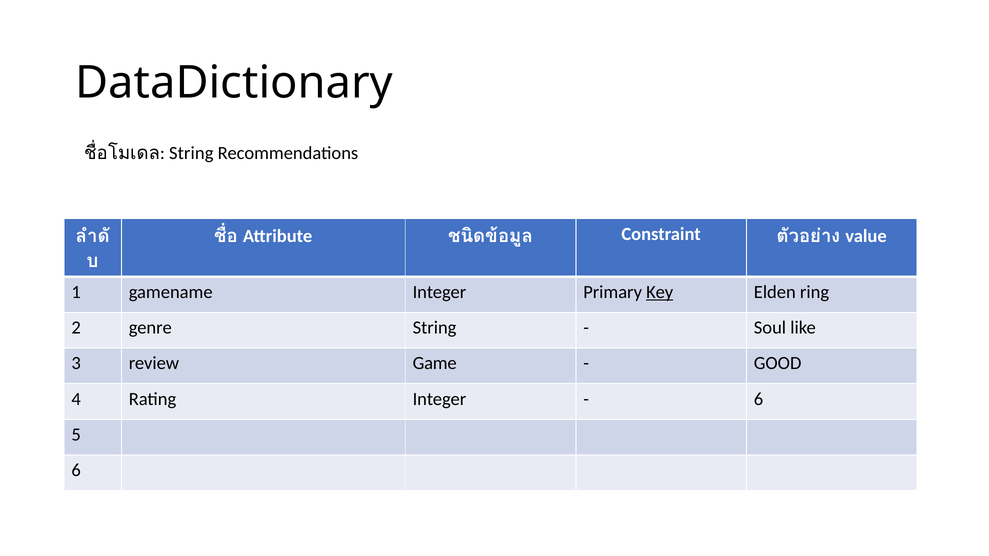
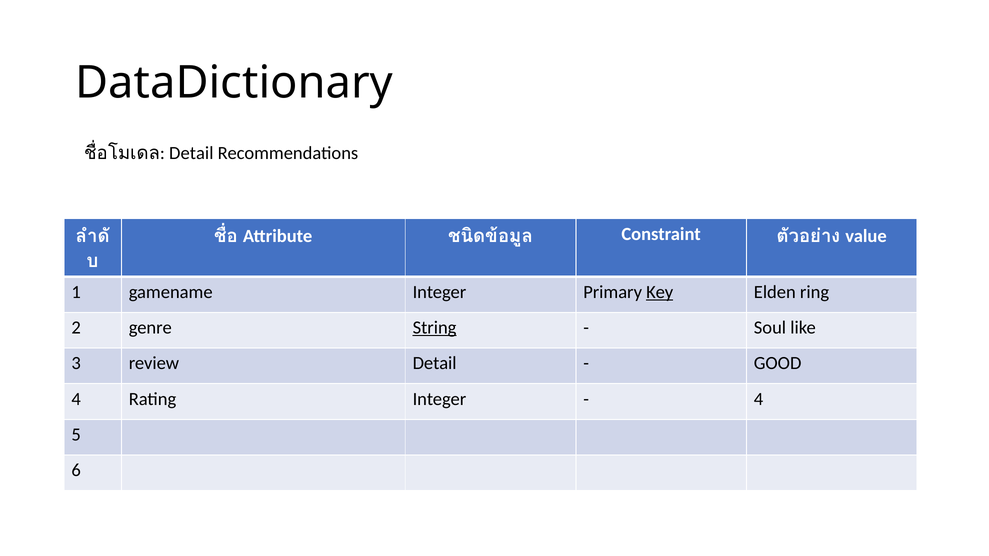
String at (191, 153): String -> Detail
String at (435, 328) underline: none -> present
review Game: Game -> Detail
6 at (759, 399): 6 -> 4
